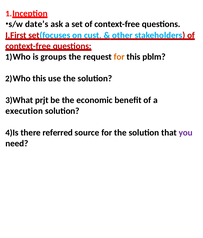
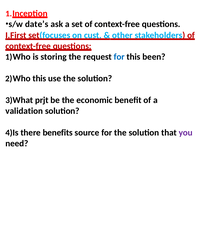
groups: groups -> storing
for at (119, 57) colour: orange -> blue
pblm: pblm -> been
execution: execution -> validation
referred: referred -> benefits
